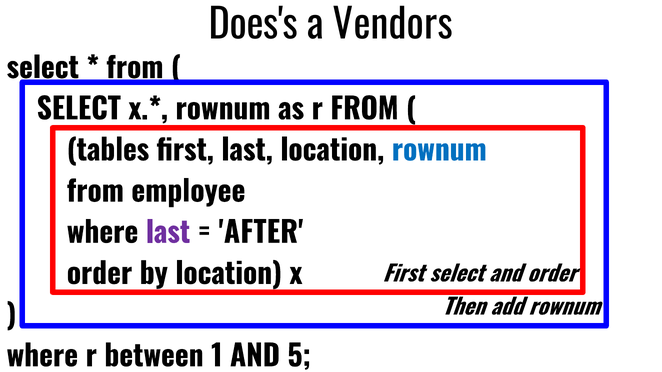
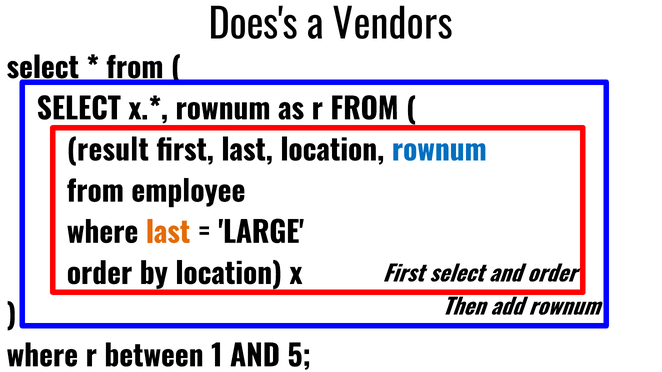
tables: tables -> result
last at (168, 233) colour: purple -> orange
AFTER: AFTER -> LARGE
